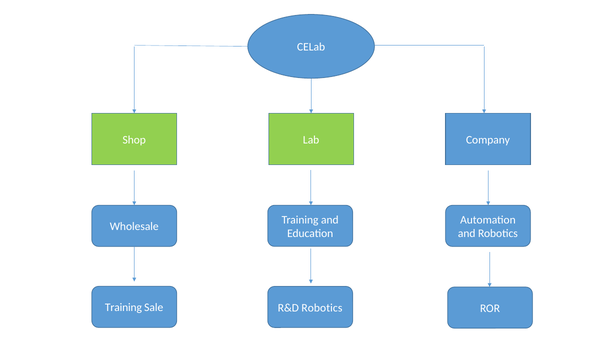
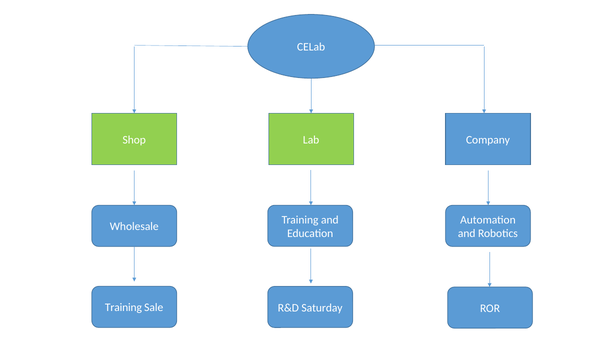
R&D Robotics: Robotics -> Saturday
